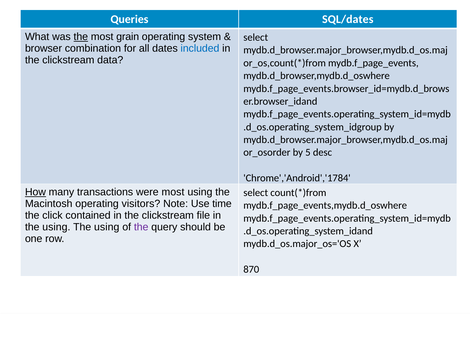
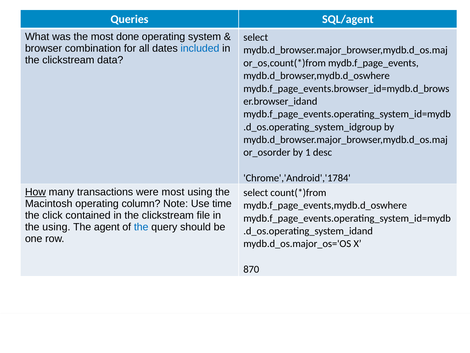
SQL/dates: SQL/dates -> SQL/agent
the at (81, 37) underline: present -> none
grain: grain -> done
5: 5 -> 1
visitors: visitors -> column
using at (107, 227): using -> agent
the at (141, 227) colour: purple -> blue
